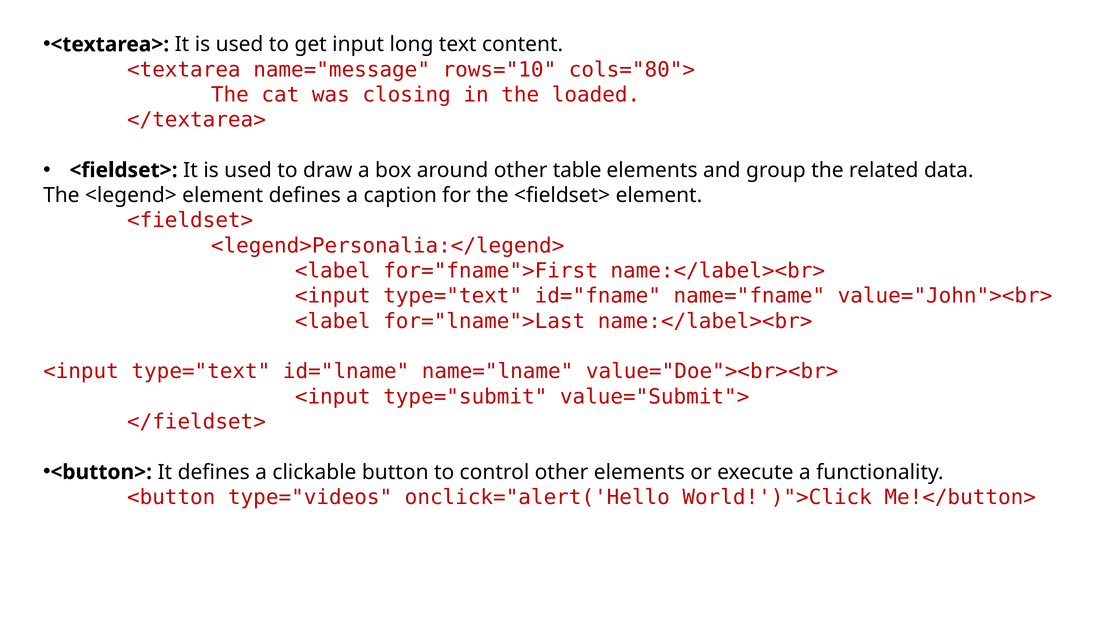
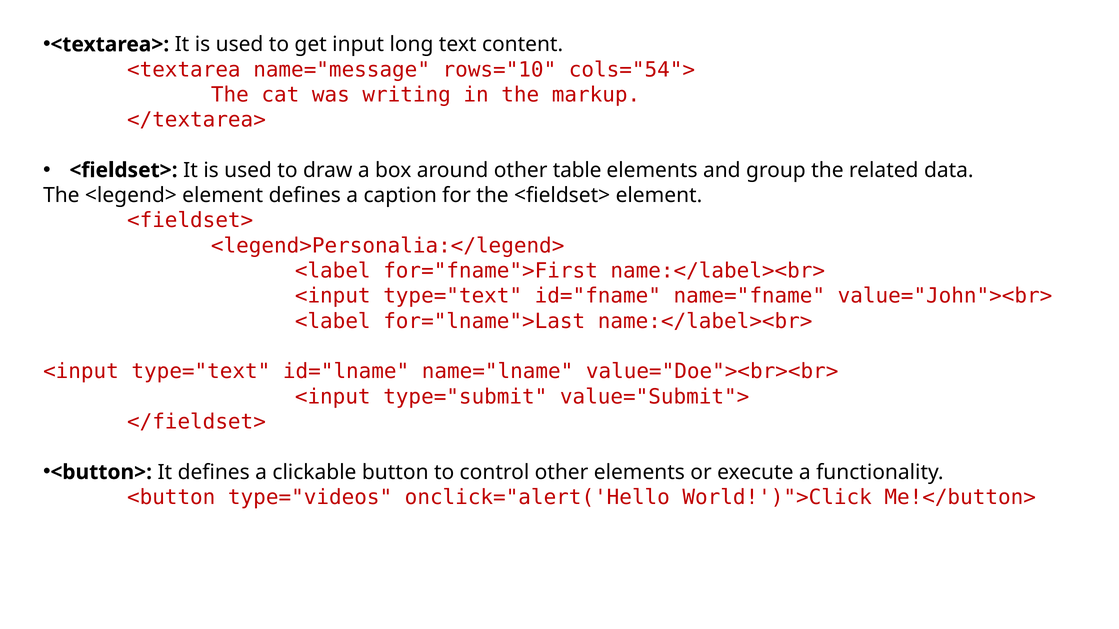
cols="80">: cols="80"> -> cols="54">
closing: closing -> writing
loaded: loaded -> markup
